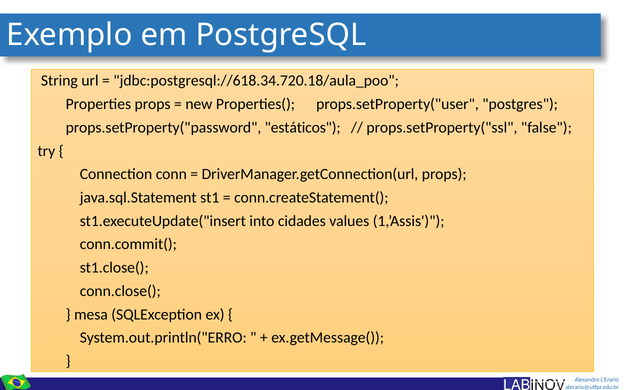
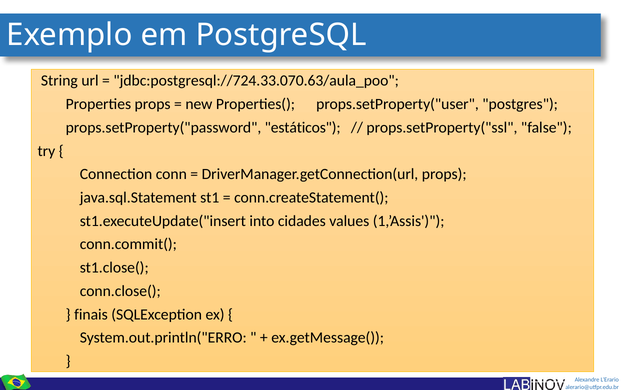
jdbc:postgresql://618.34.720.18/aula_poo: jdbc:postgresql://618.34.720.18/aula_poo -> jdbc:postgresql://724.33.070.63/aula_poo
mesa: mesa -> finais
